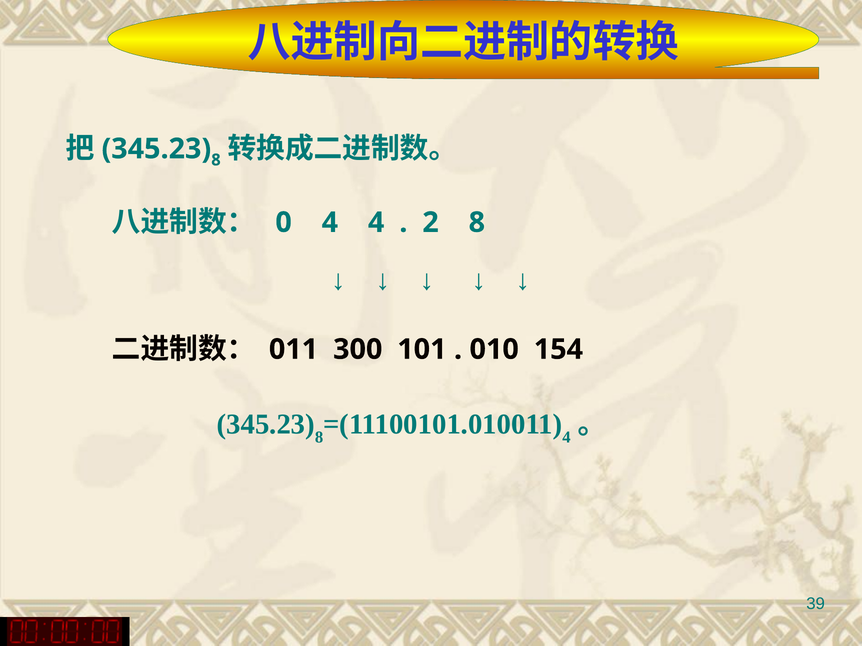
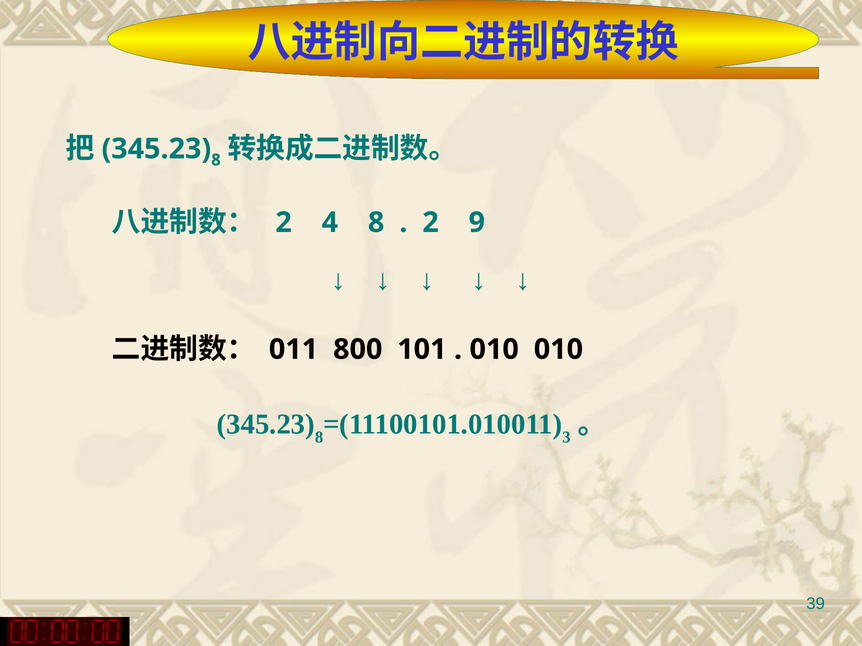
0 at (284, 223): 0 -> 2
4 4: 4 -> 8
2 8: 8 -> 9
300: 300 -> 800
010 154: 154 -> 010
4 at (566, 437): 4 -> 3
